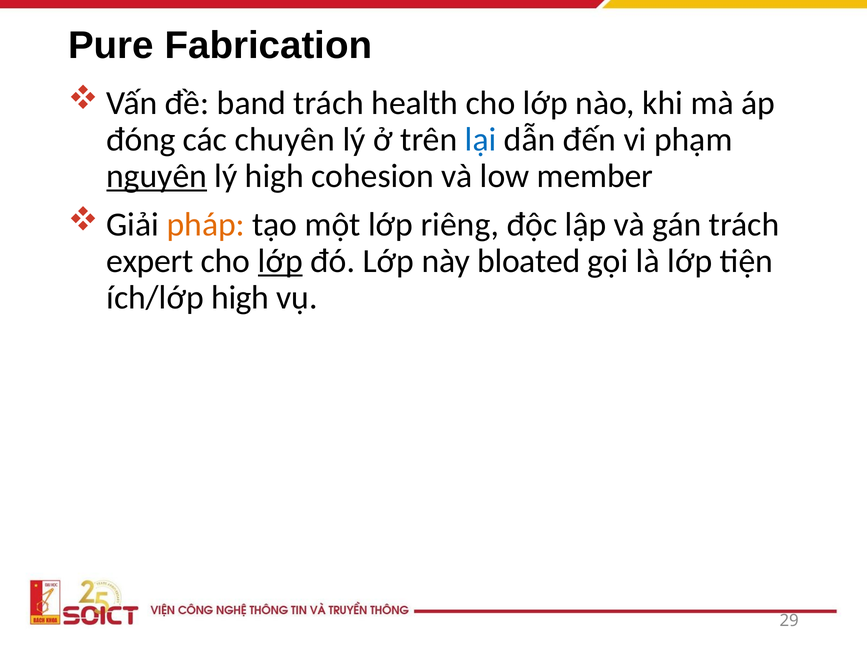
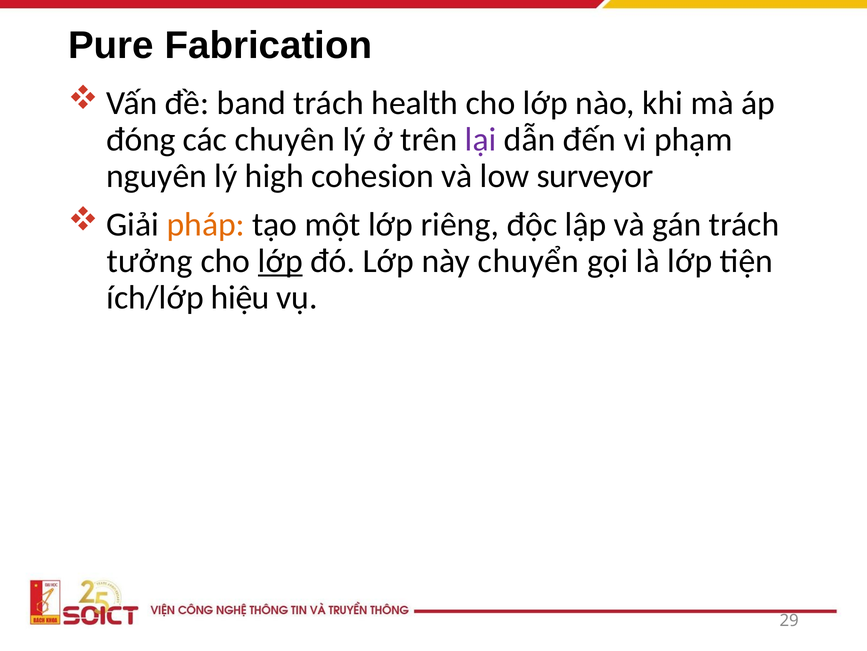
lại colour: blue -> purple
nguyên underline: present -> none
member: member -> surveyor
expert: expert -> tưởng
bloated: bloated -> chuyển
ích/lớp high: high -> hiệu
